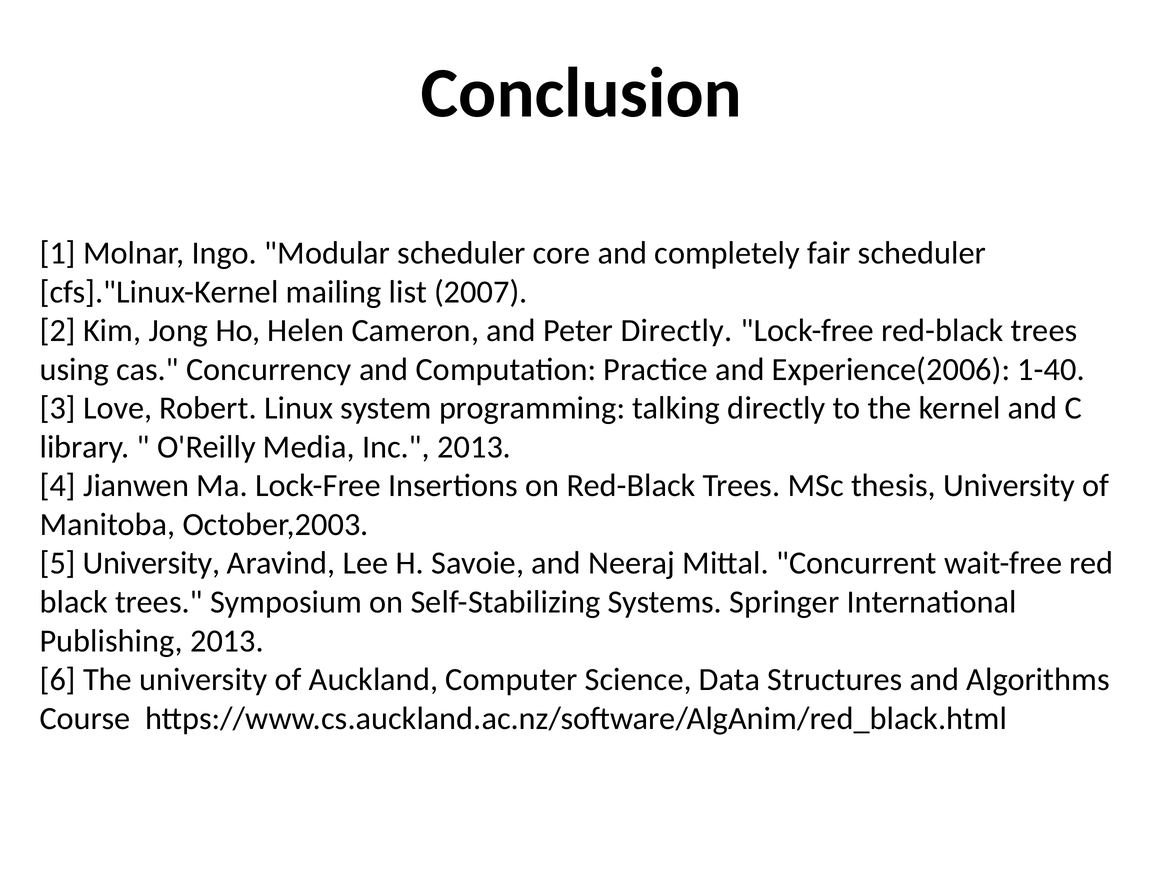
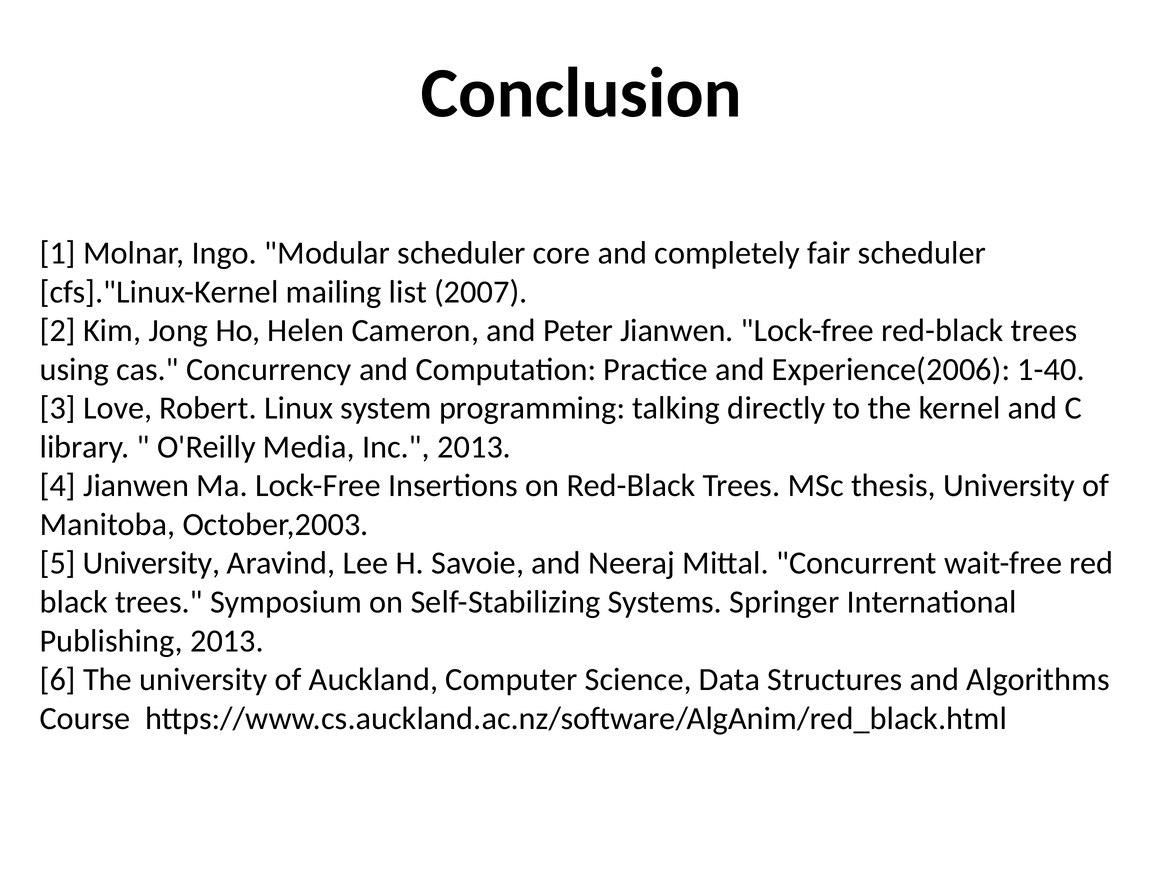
Peter Directly: Directly -> Jianwen
